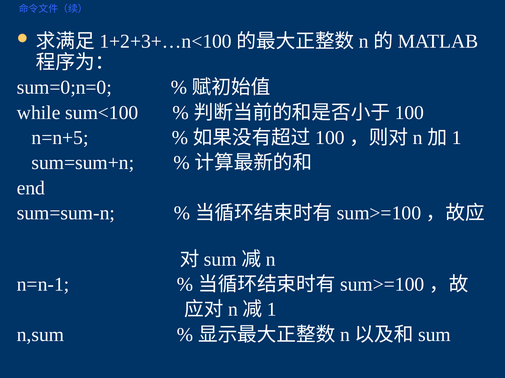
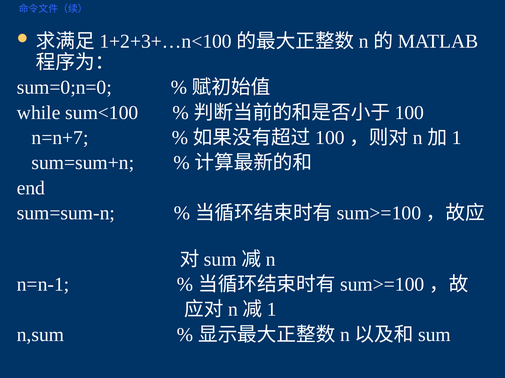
n=n+5: n=n+5 -> n=n+7
